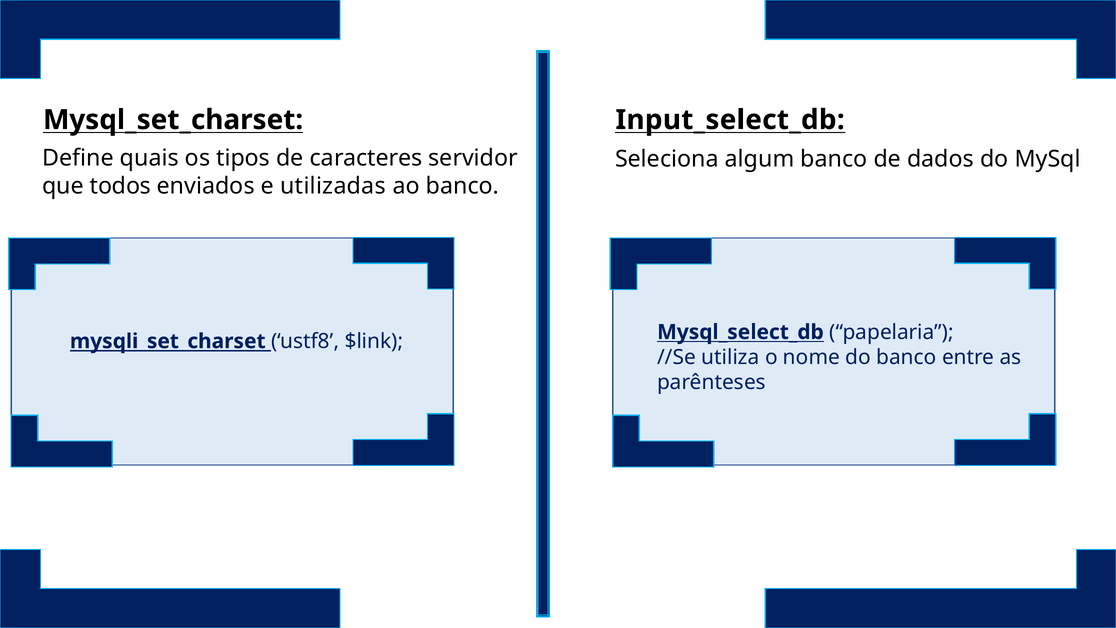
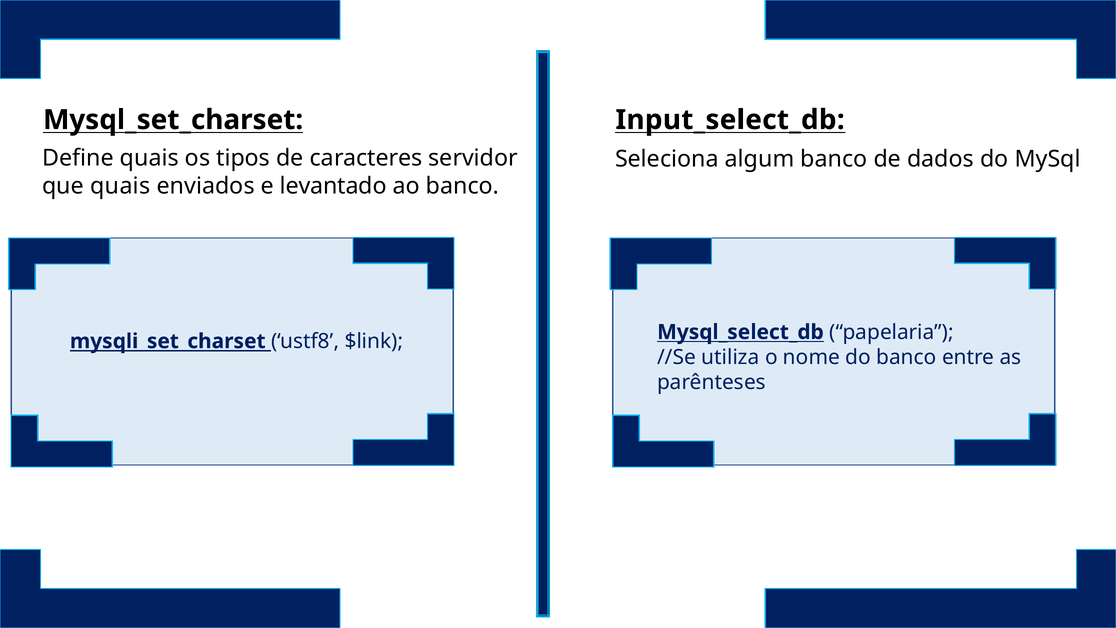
que todos: todos -> quais
utilizadas: utilizadas -> levantado
